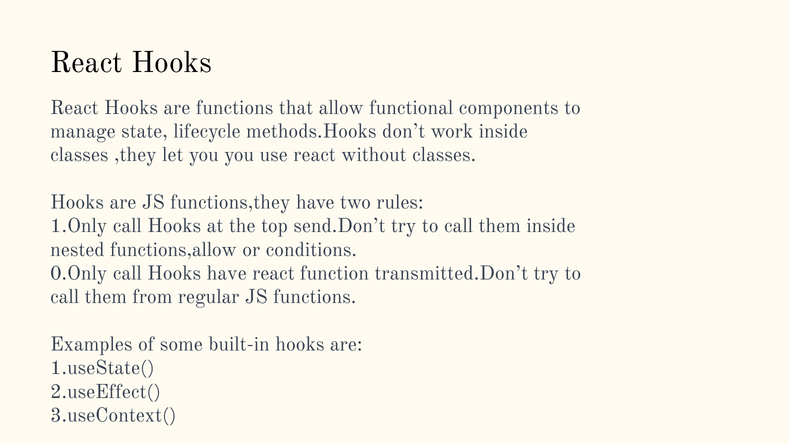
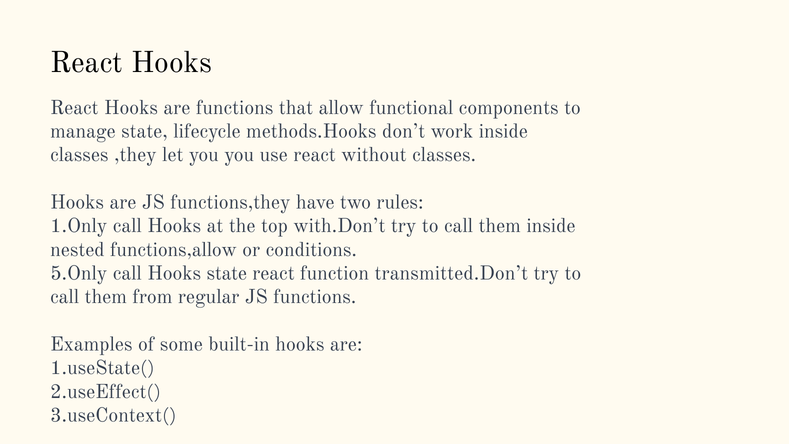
send.Don’t: send.Don’t -> with.Don’t
0.Only: 0.Only -> 5.Only
Hooks have: have -> state
